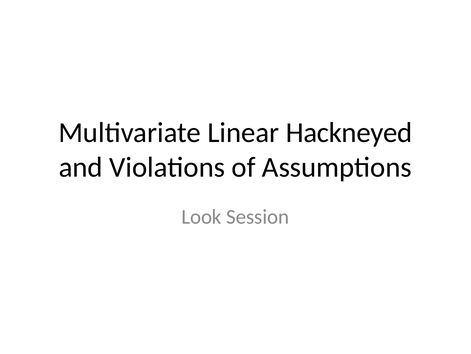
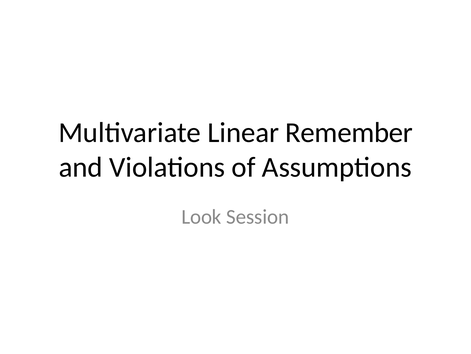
Hackneyed: Hackneyed -> Remember
